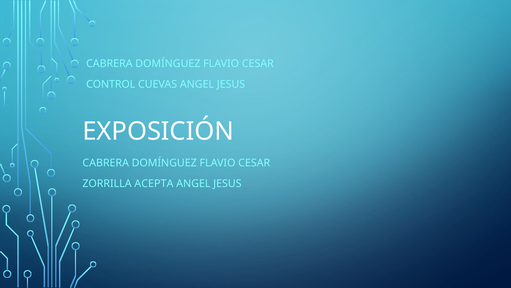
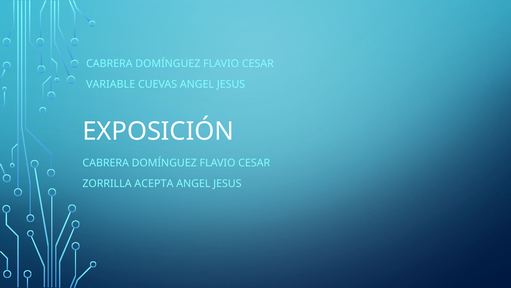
CONTROL: CONTROL -> VARIABLE
